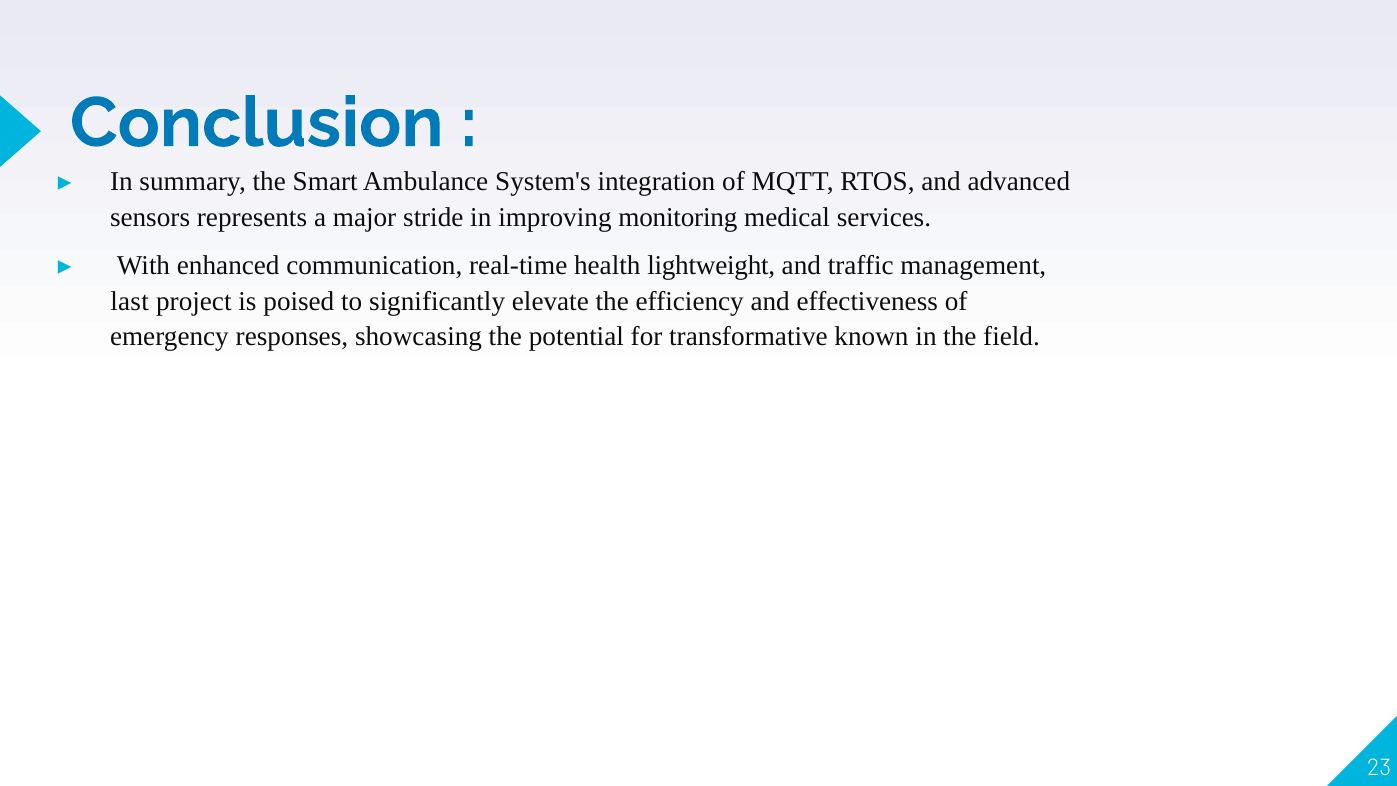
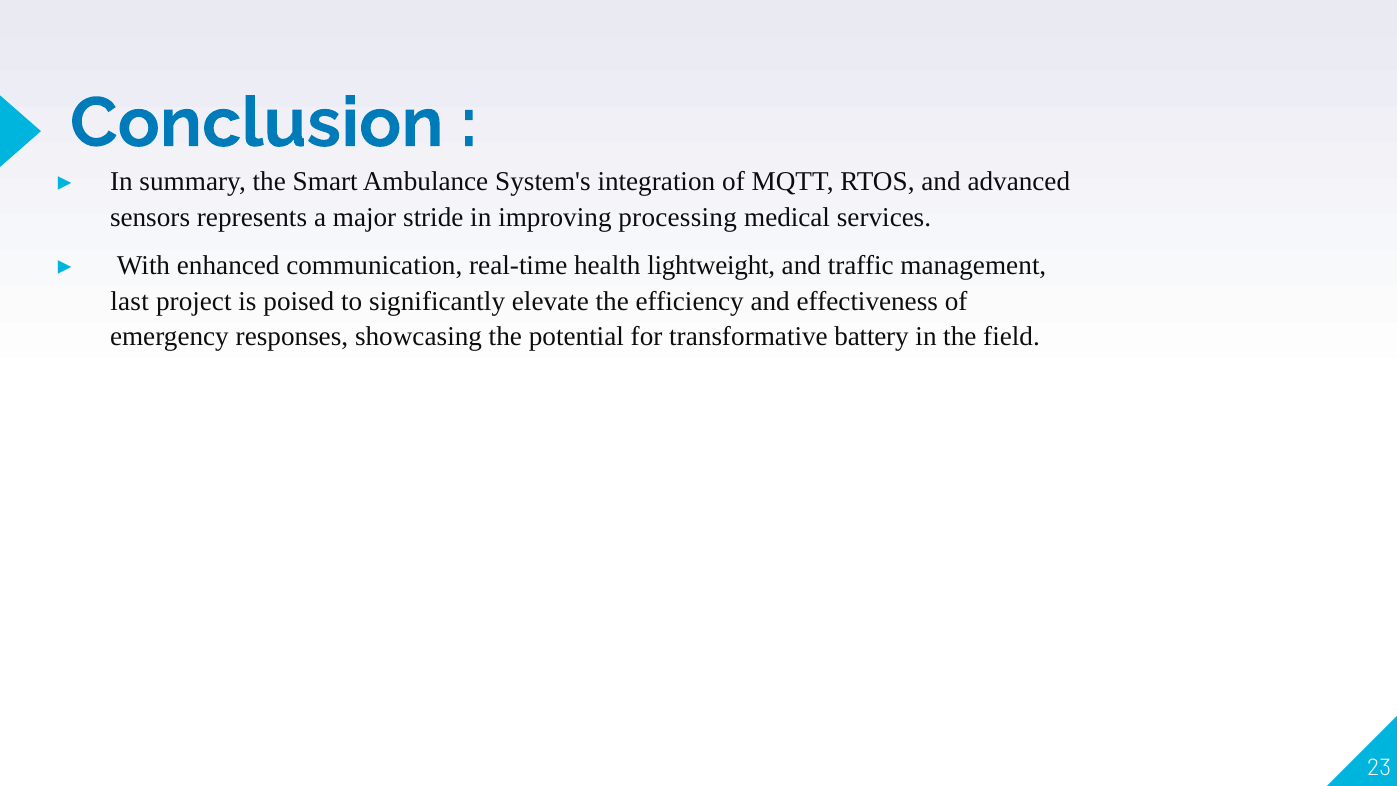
monitoring: monitoring -> processing
known: known -> battery
